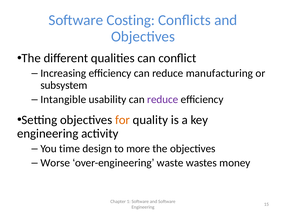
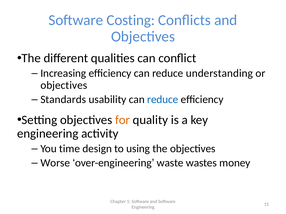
manufacturing: manufacturing -> understanding
subsystem at (64, 85): subsystem -> objectives
Intangible: Intangible -> Standards
reduce at (163, 100) colour: purple -> blue
more: more -> using
